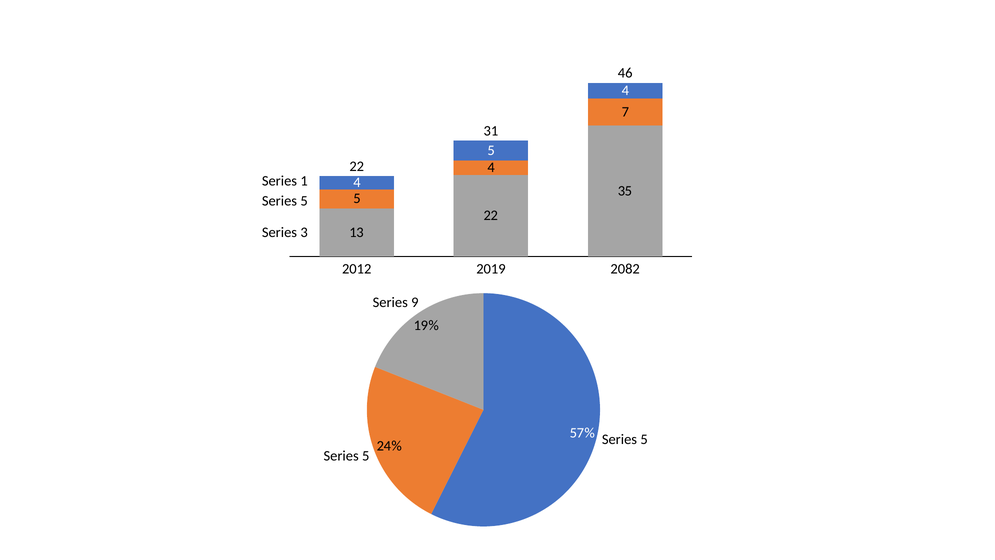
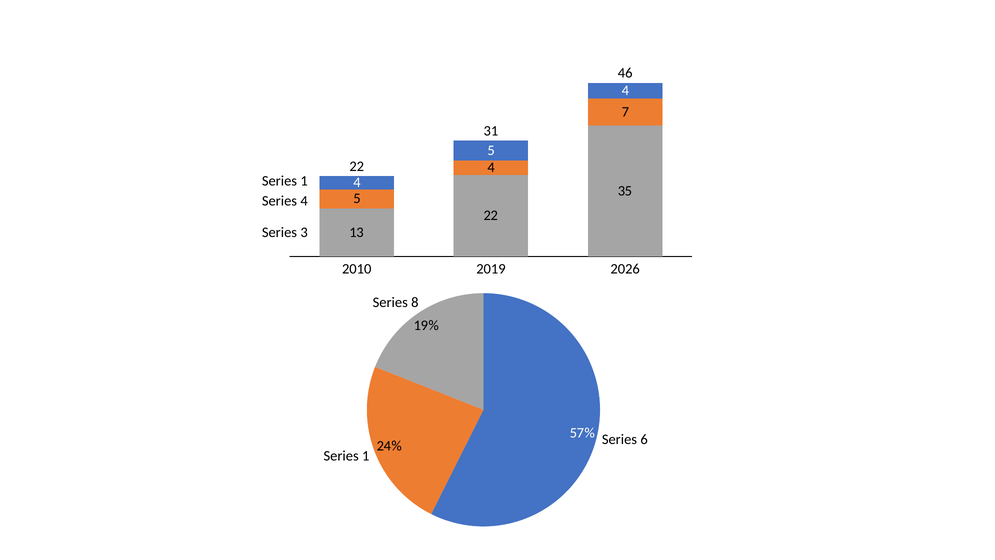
5 at (304, 201): 5 -> 4
2012: 2012 -> 2010
2082: 2082 -> 2026
9: 9 -> 8
5 at (644, 439): 5 -> 6
5 at (366, 455): 5 -> 1
